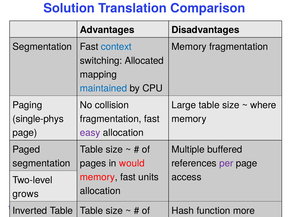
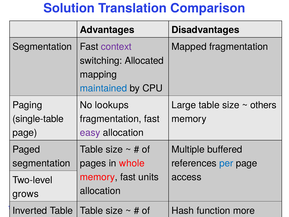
context colour: blue -> purple
Memory at (189, 47): Memory -> Mapped
collision: collision -> lookups
where: where -> others
single-phys: single-phys -> single-table
would: would -> whole
per colour: purple -> blue
